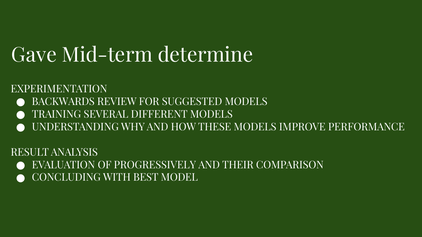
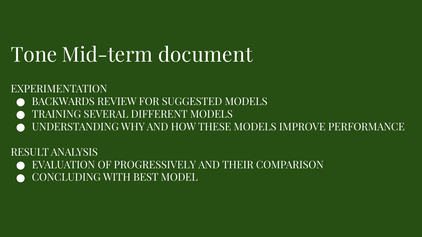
Gave: Gave -> Tone
determine: determine -> document
